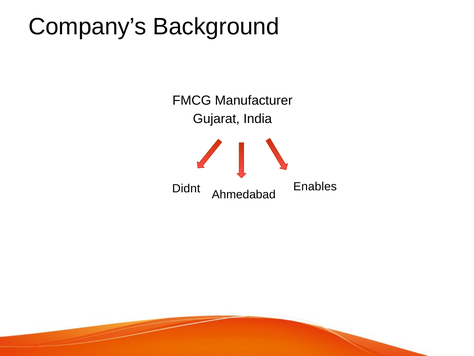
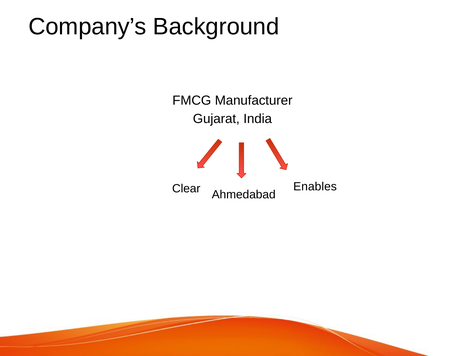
Didnt: Didnt -> Clear
